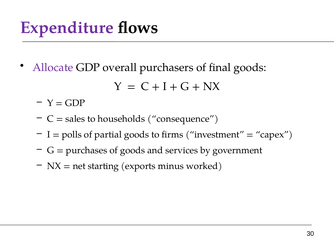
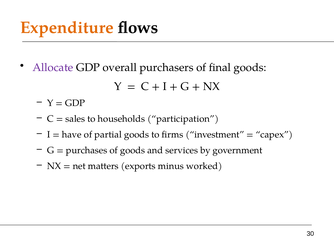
Expenditure colour: purple -> orange
consequence: consequence -> participation
polls: polls -> have
starting: starting -> matters
